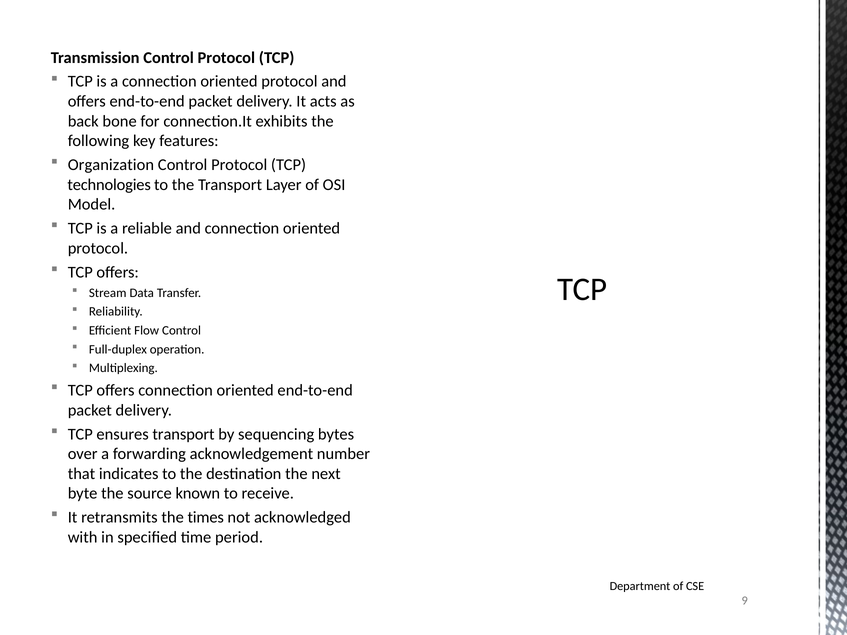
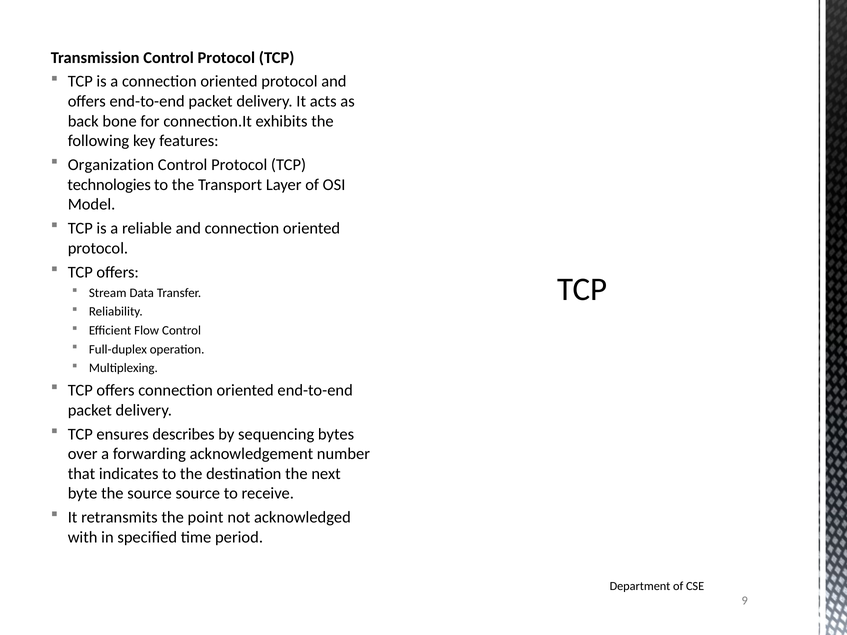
ensures transport: transport -> describes
source known: known -> source
times: times -> point
